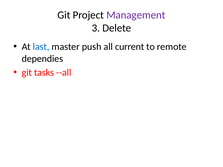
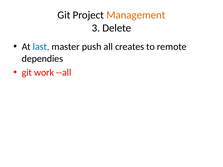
Management colour: purple -> orange
current: current -> creates
tasks: tasks -> work
